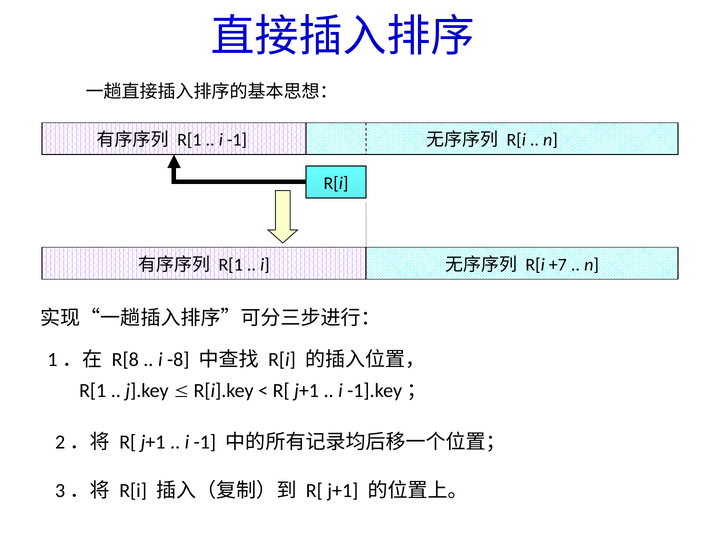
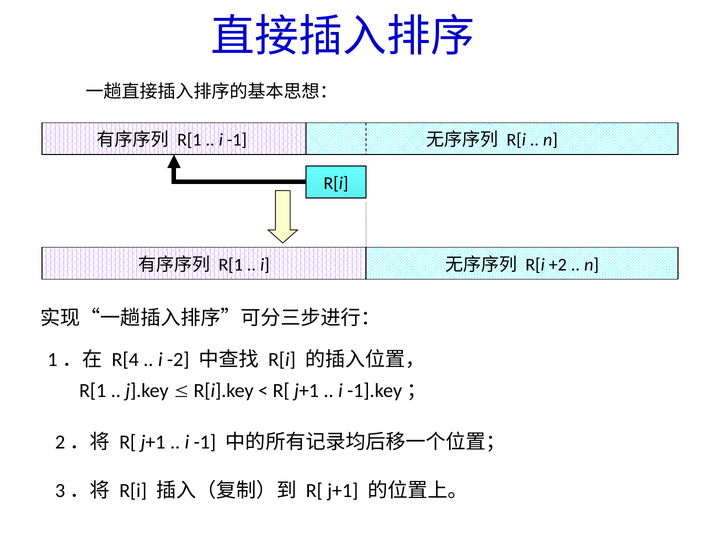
+7: +7 -> +2
R[8: R[8 -> R[4
-8: -8 -> -2
